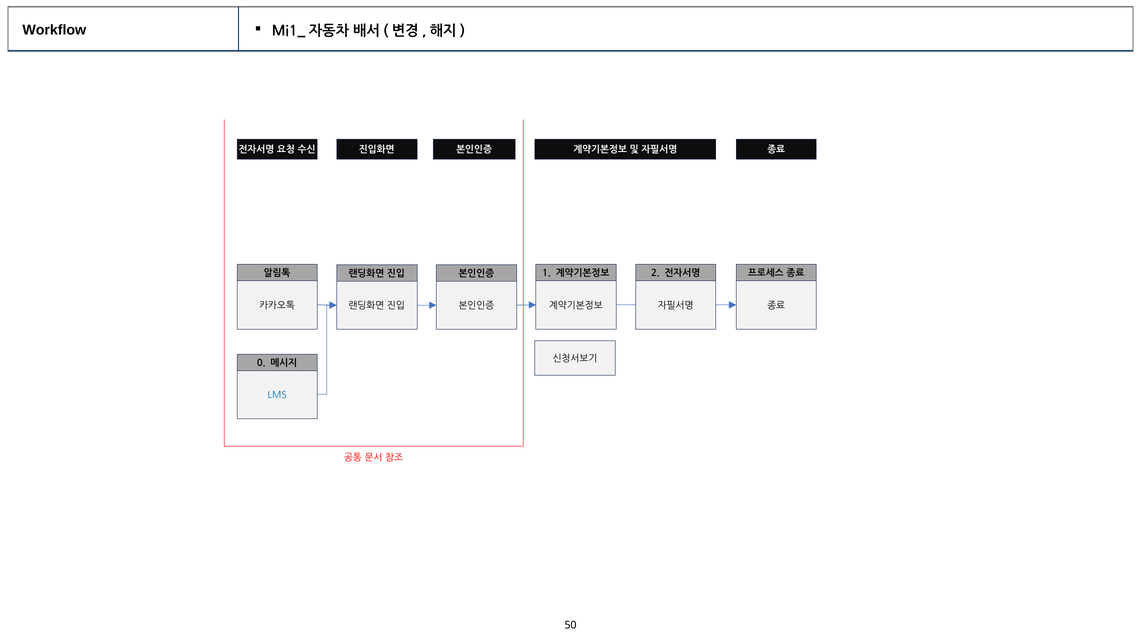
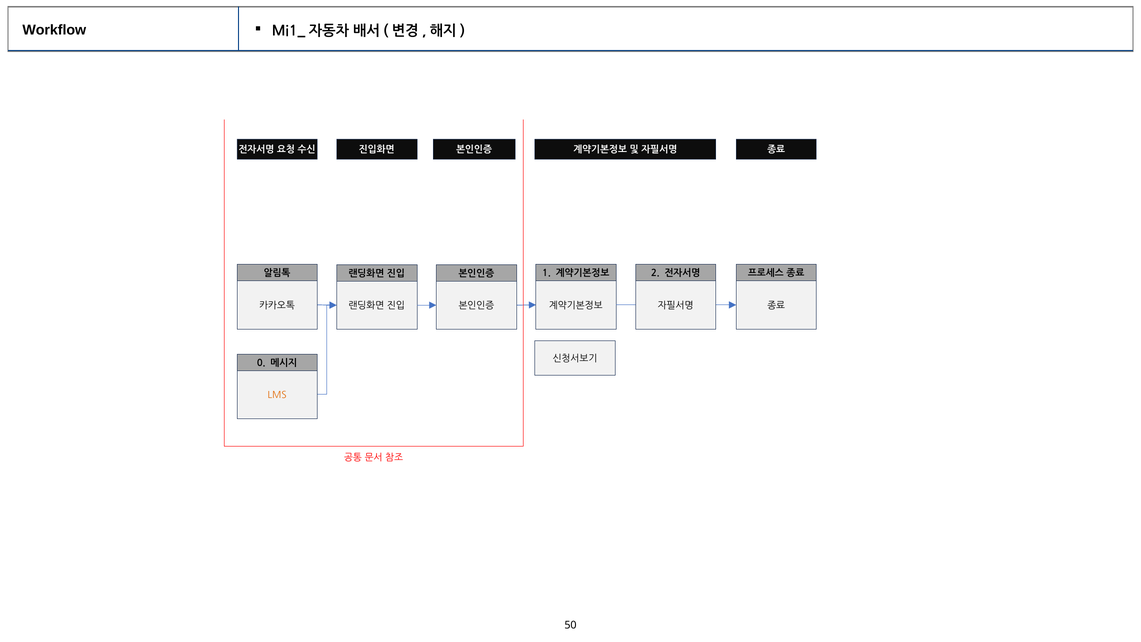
LMS colour: blue -> orange
